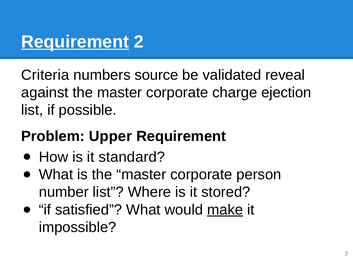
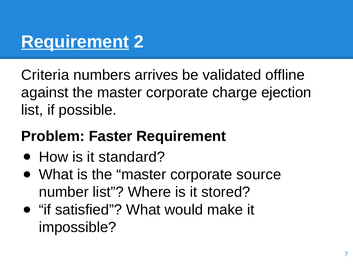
source: source -> arrives
reveal: reveal -> offline
Upper: Upper -> Faster
person: person -> source
make underline: present -> none
